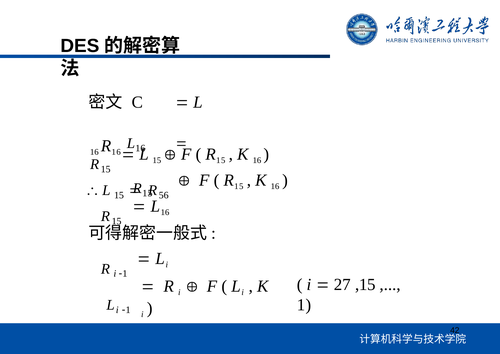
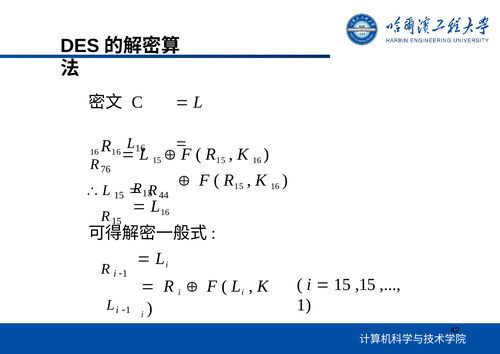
15 at (106, 169): 15 -> 76
56: 56 -> 44
27 at (342, 284): 27 -> 15
